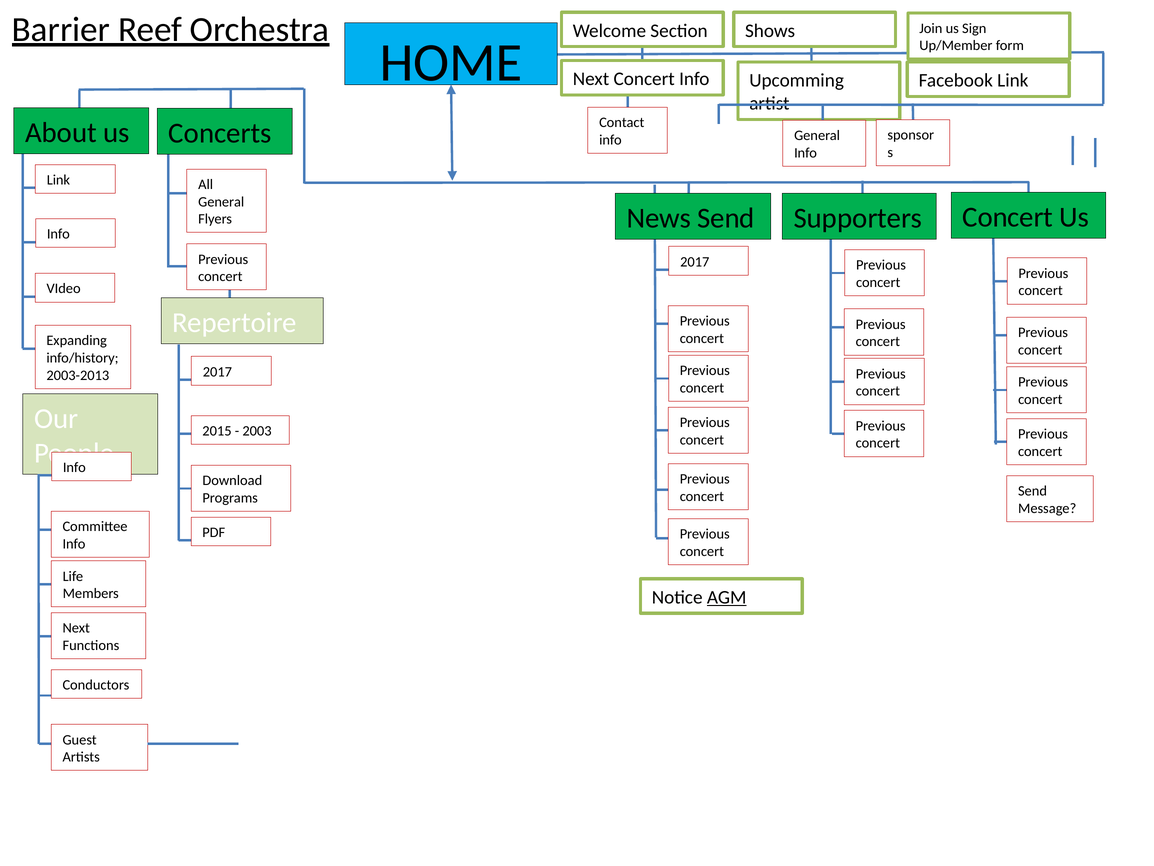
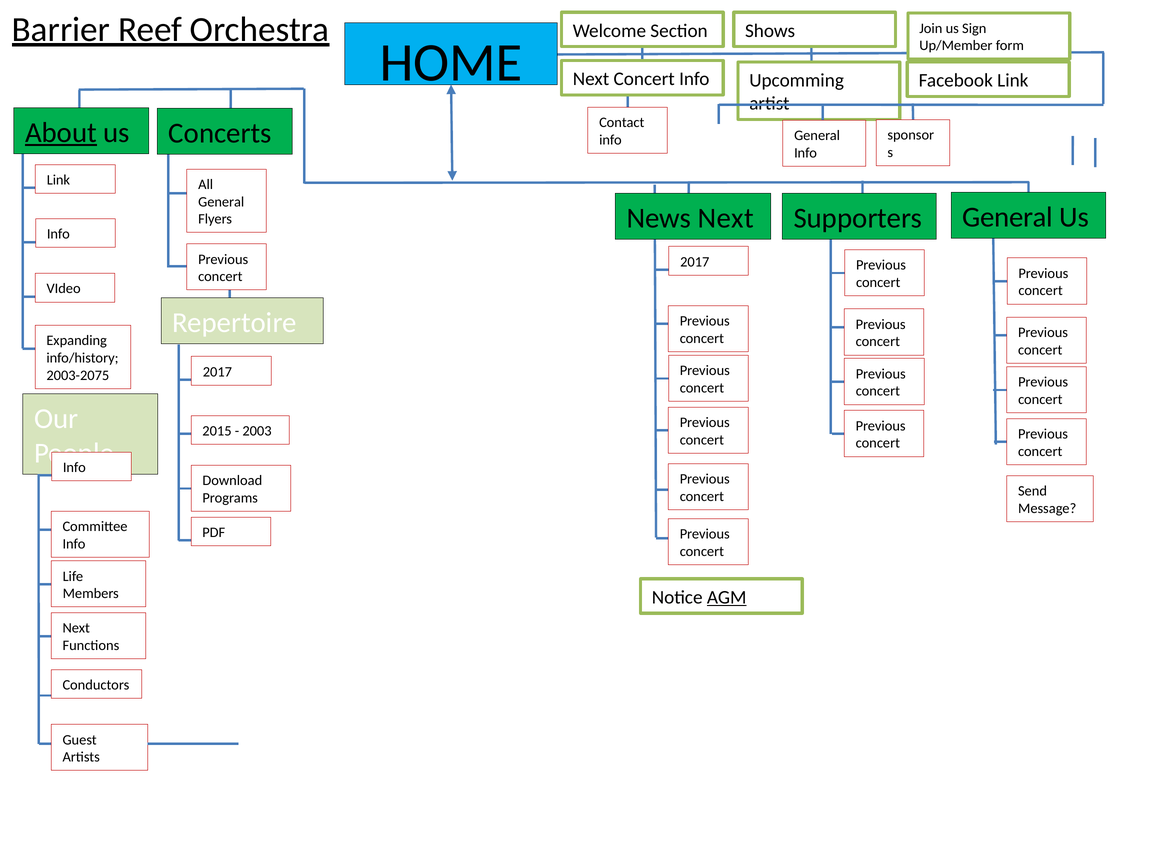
About underline: none -> present
Concert at (1008, 217): Concert -> General
News Send: Send -> Next
2003-2013: 2003-2013 -> 2003-2075
